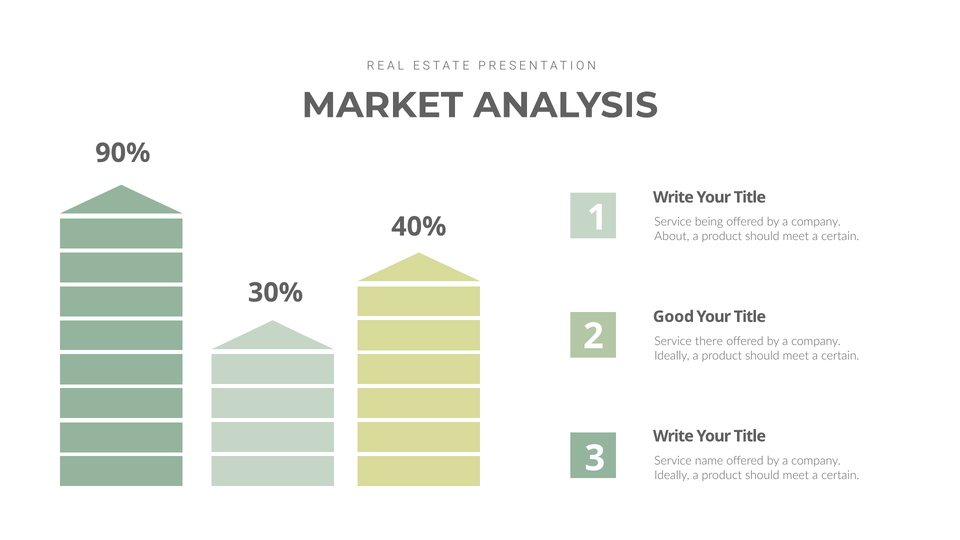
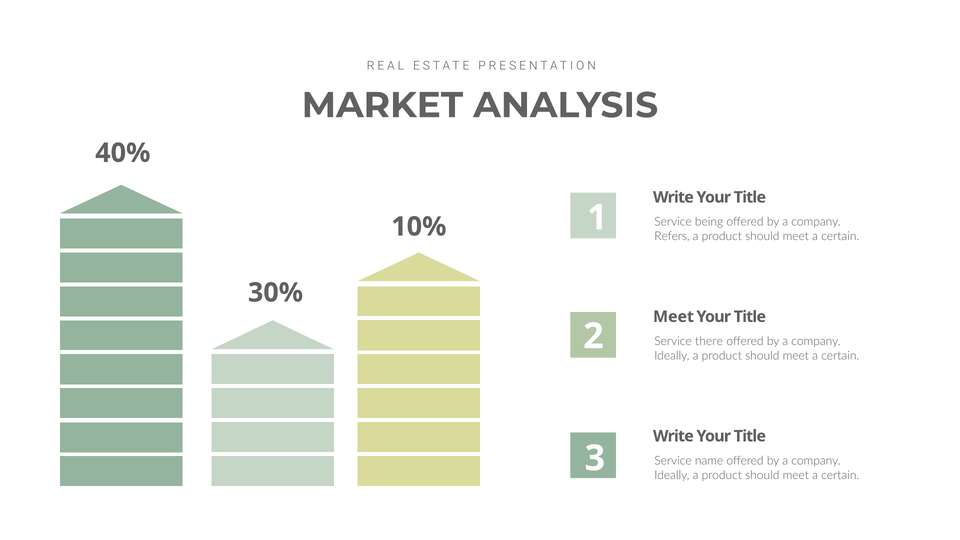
90%: 90% -> 40%
40%: 40% -> 10%
About: About -> Refers
Good at (673, 317): Good -> Meet
